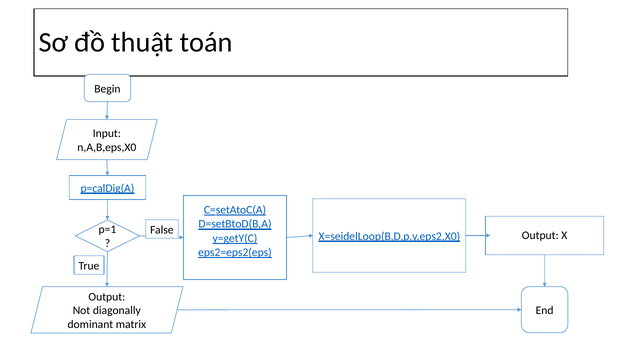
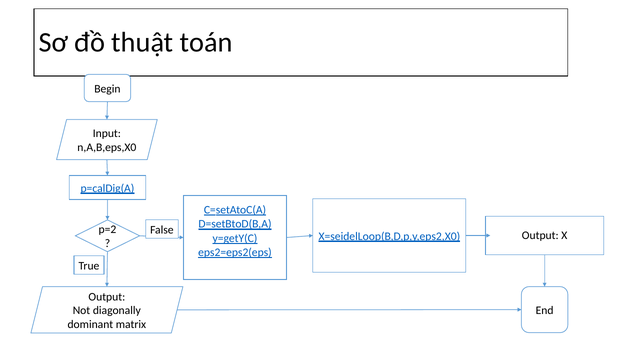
p=1: p=1 -> p=2
